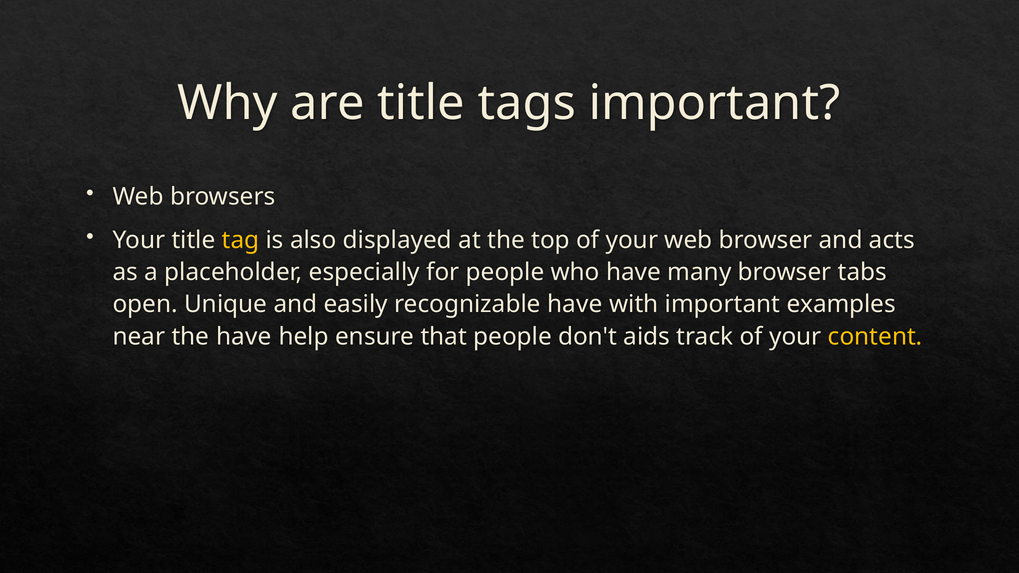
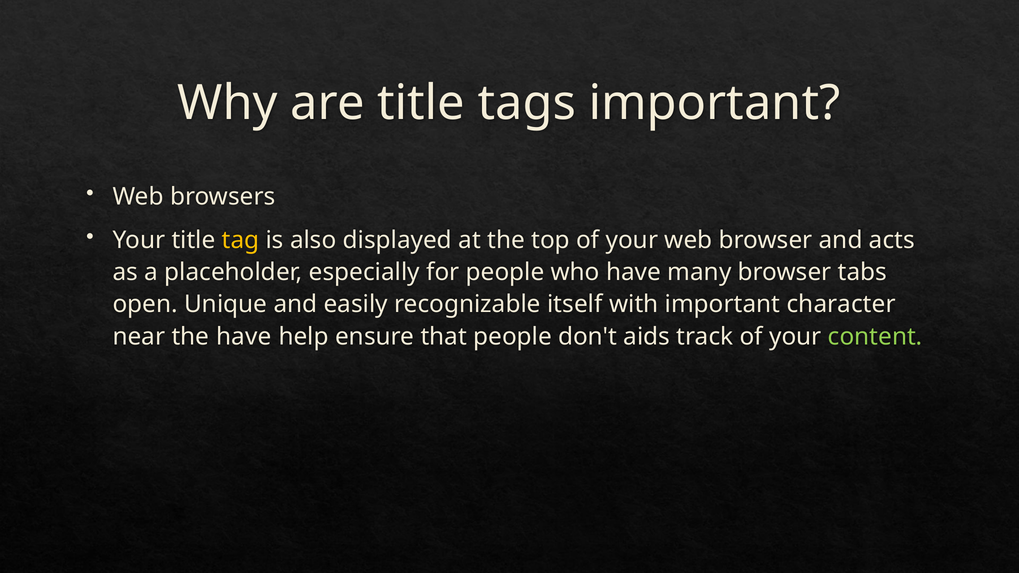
recognizable have: have -> itself
examples: examples -> character
content colour: yellow -> light green
